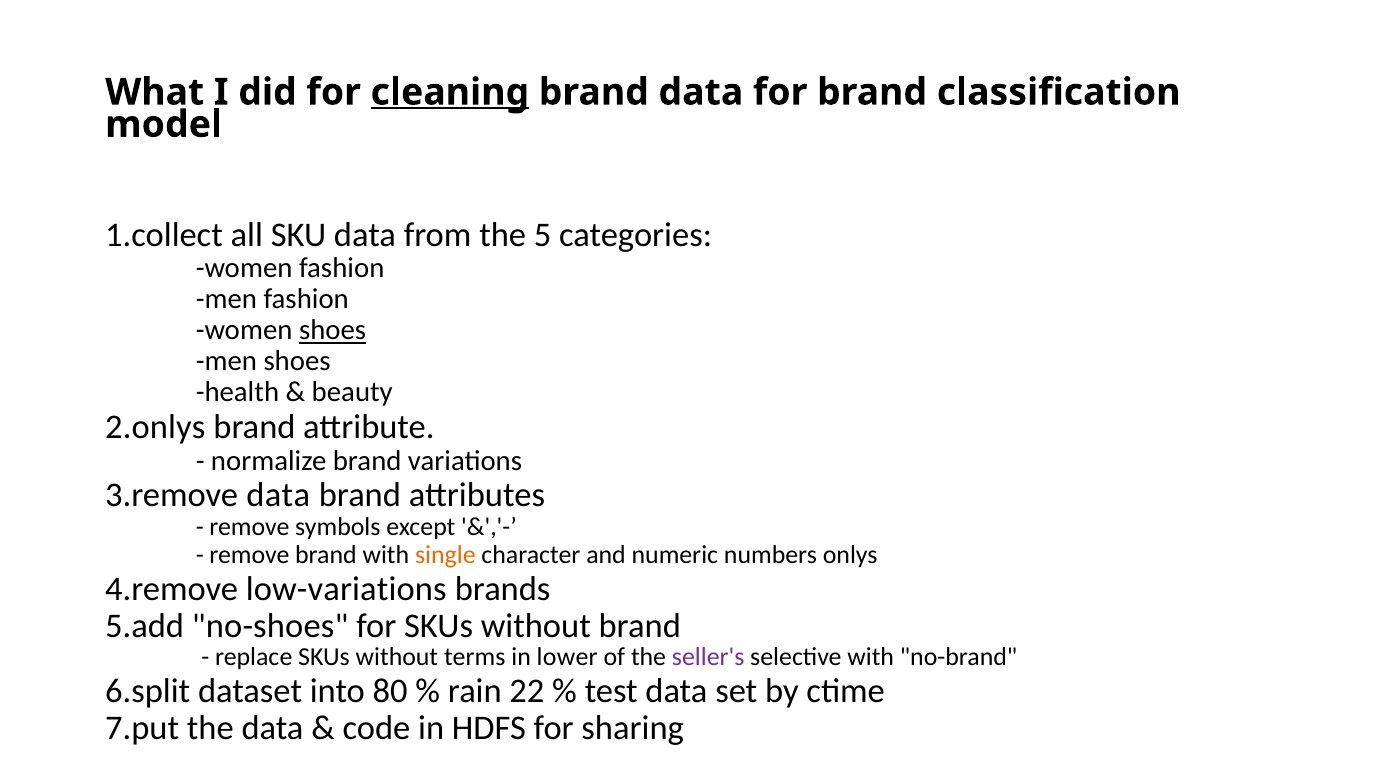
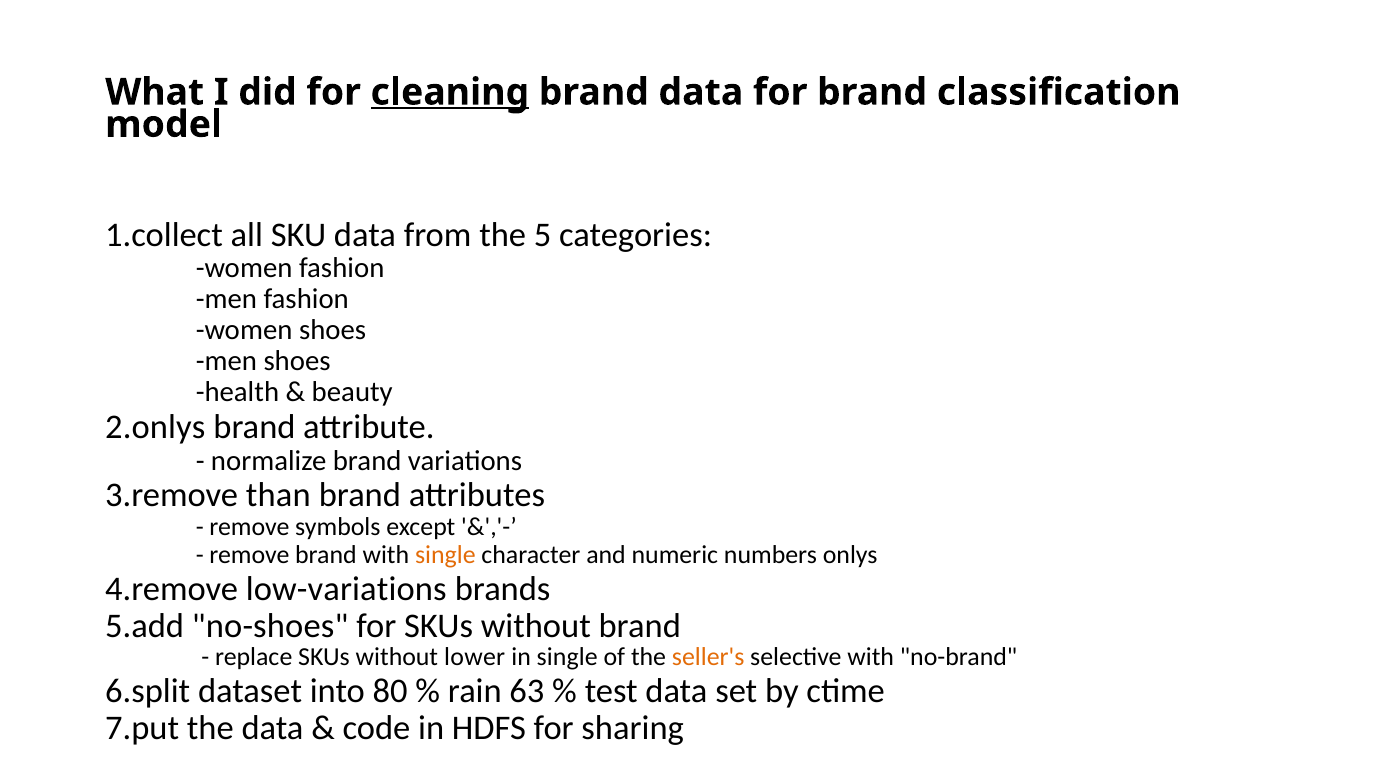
shoes at (333, 330) underline: present -> none
3.remove data: data -> than
terms: terms -> lower
in lower: lower -> single
seller's colour: purple -> orange
22: 22 -> 63
